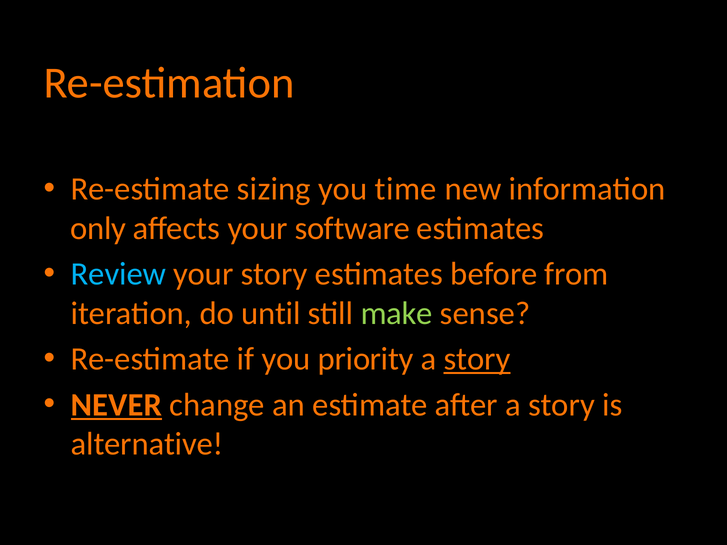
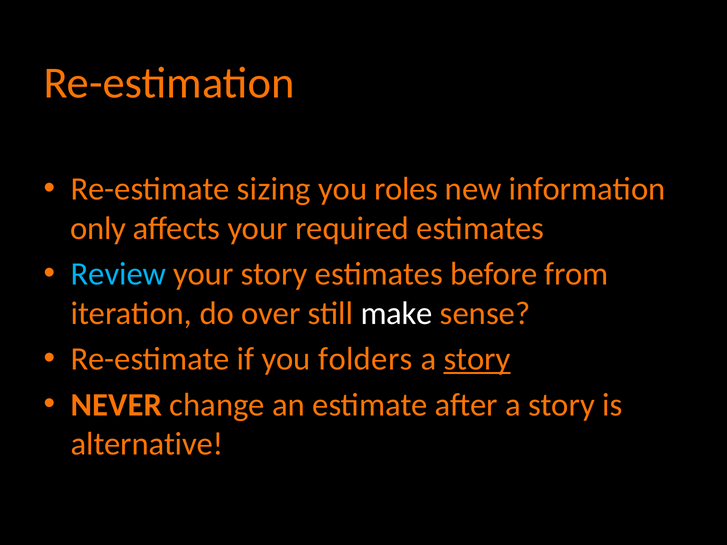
time: time -> roles
software: software -> required
until: until -> over
make colour: light green -> white
priority: priority -> folders
NEVER underline: present -> none
